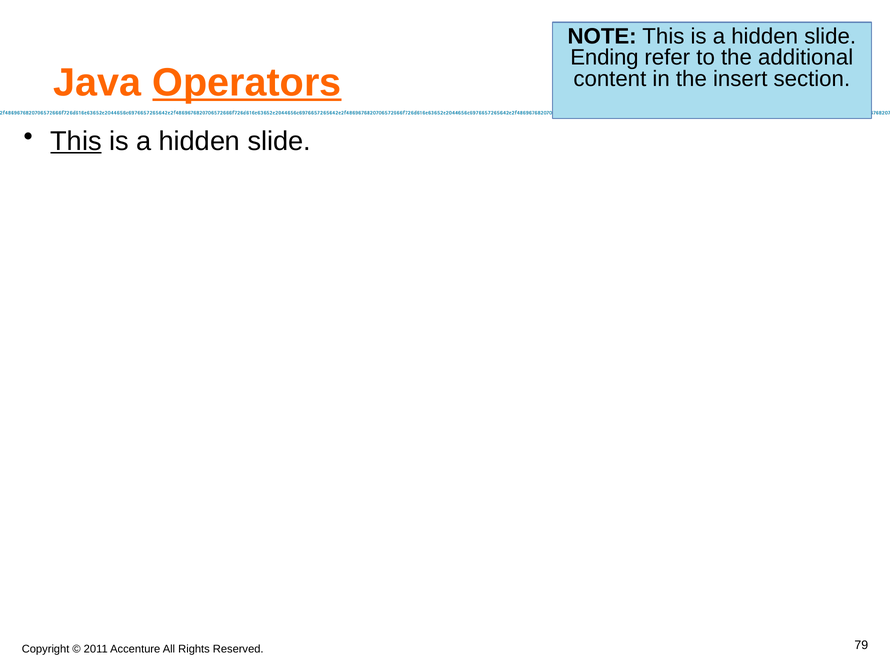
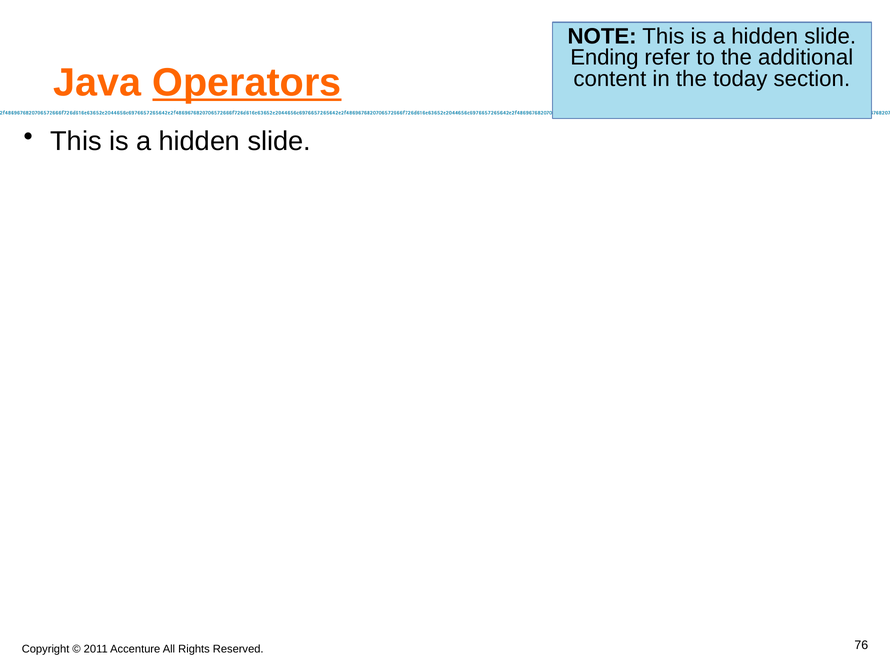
insert: insert -> today
This at (76, 141) underline: present -> none
79: 79 -> 76
